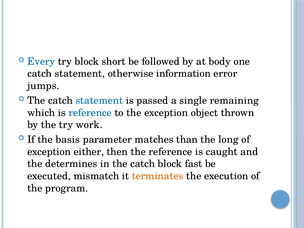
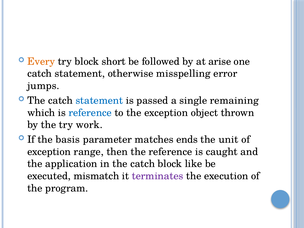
Every colour: blue -> orange
body: body -> arise
information: information -> misspelling
than: than -> ends
long: long -> unit
either: either -> range
determines: determines -> application
fast: fast -> like
terminates colour: orange -> purple
